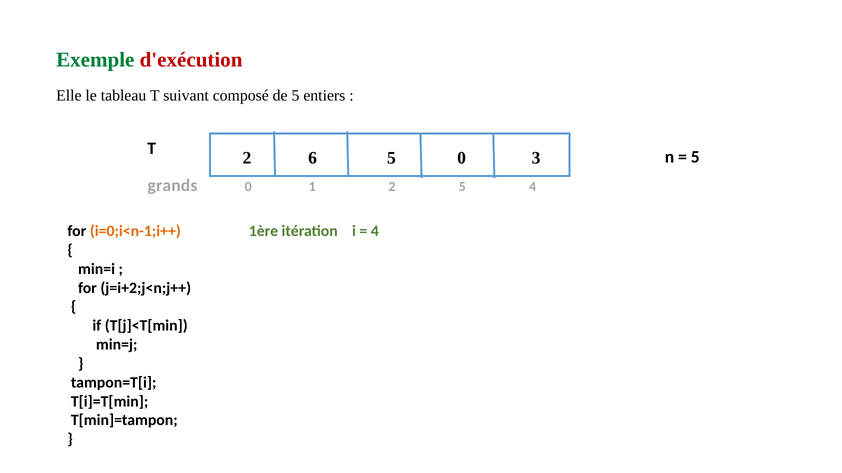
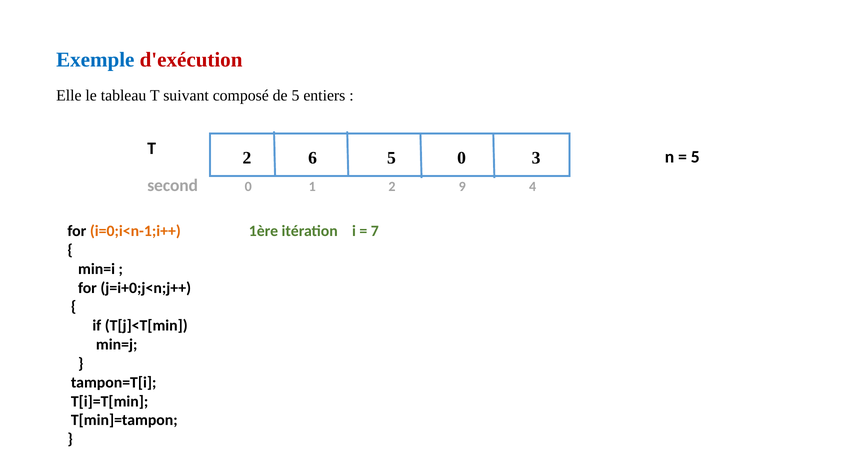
Exemple colour: green -> blue
grands: grands -> second
2 5: 5 -> 9
4 at (375, 231): 4 -> 7
j=i+2;j<n;j++: j=i+2;j<n;j++ -> j=i+0;j<n;j++
